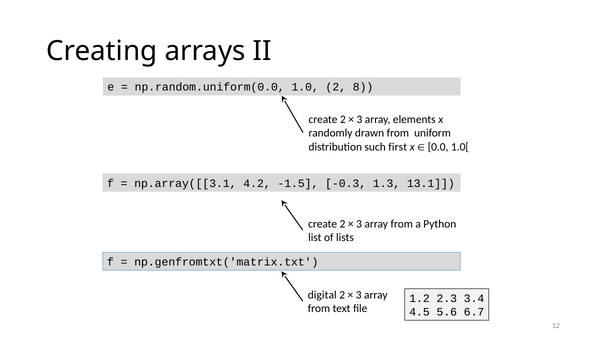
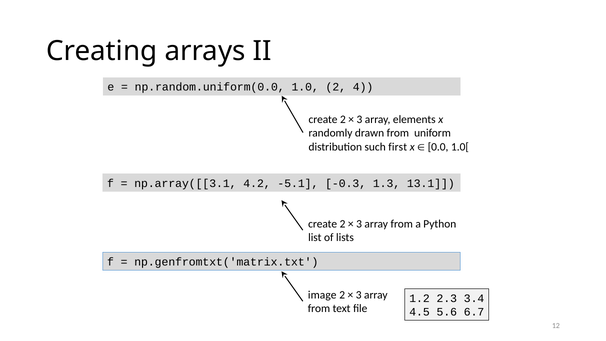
8: 8 -> 4
-1.5: -1.5 -> -5.1
digital: digital -> image
